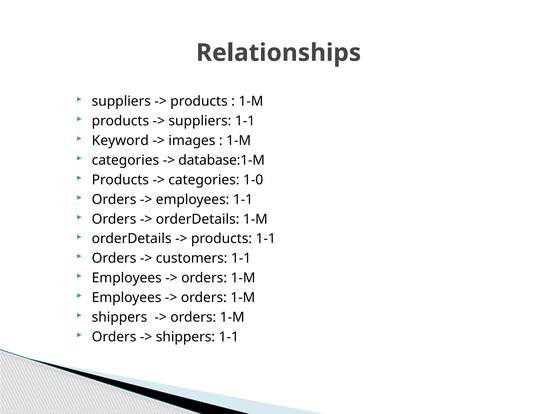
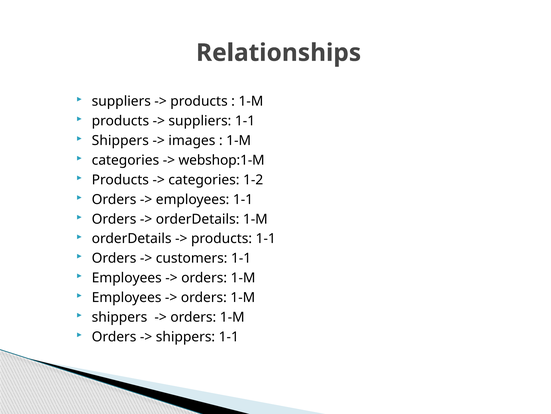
Keyword at (120, 140): Keyword -> Shippers
database:1-M: database:1-M -> webshop:1-M
1-0: 1-0 -> 1-2
